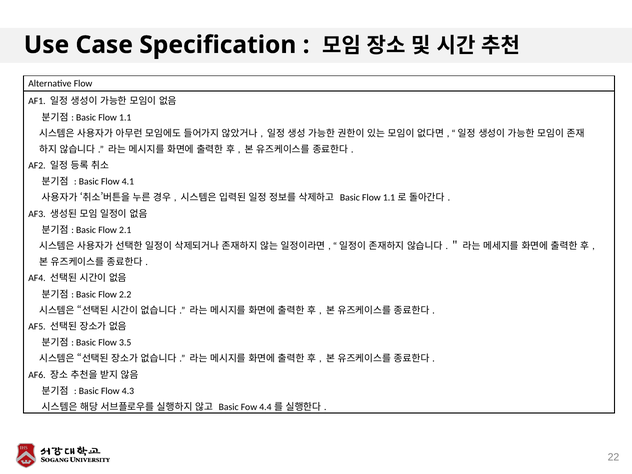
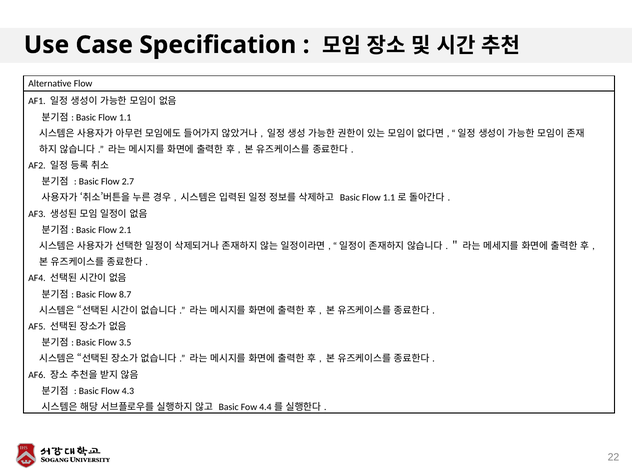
4.1: 4.1 -> 2.7
2.2: 2.2 -> 8.7
